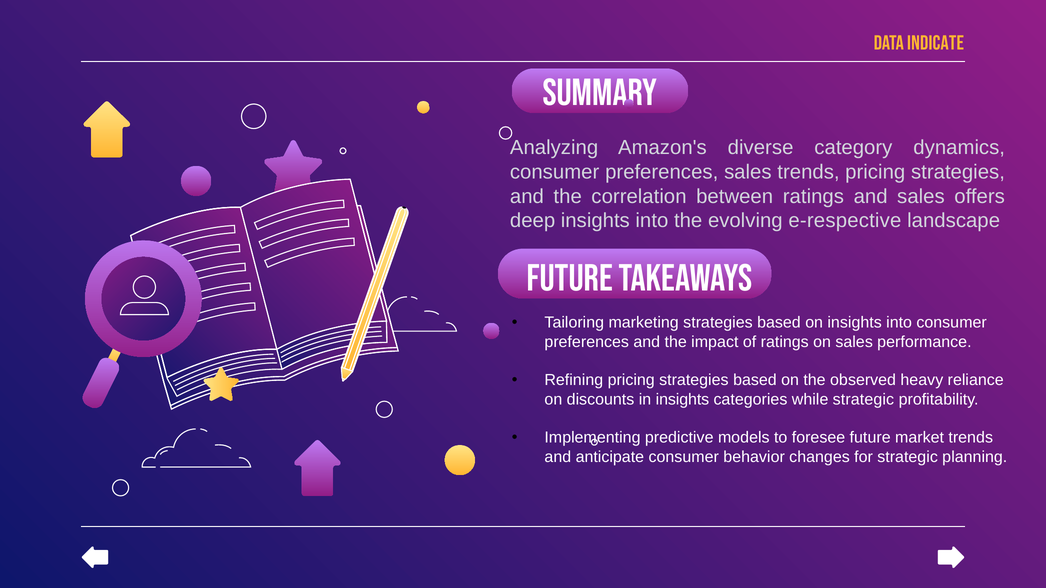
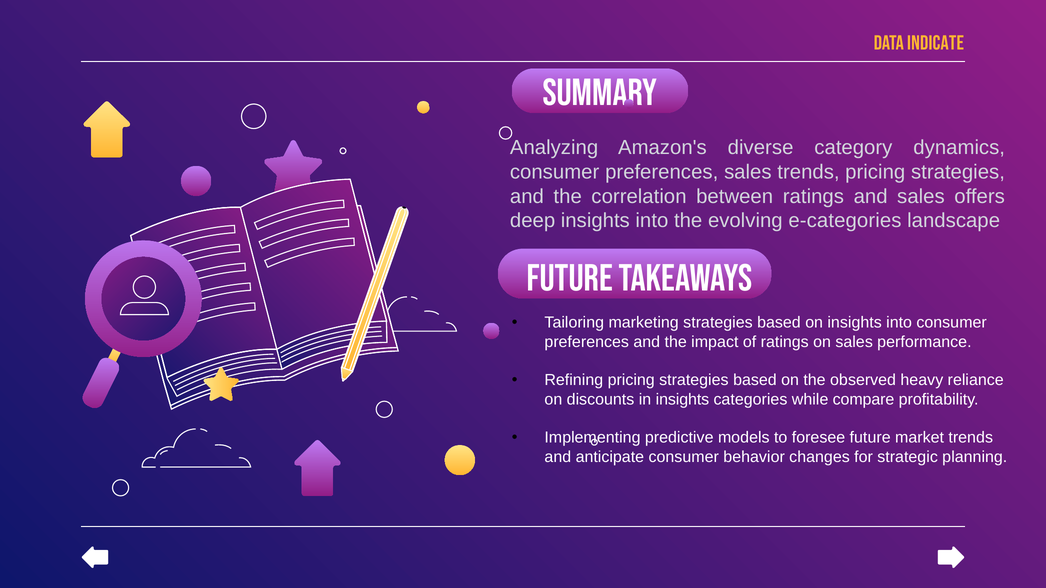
e-respective: e-respective -> e-categories
while strategic: strategic -> compare
